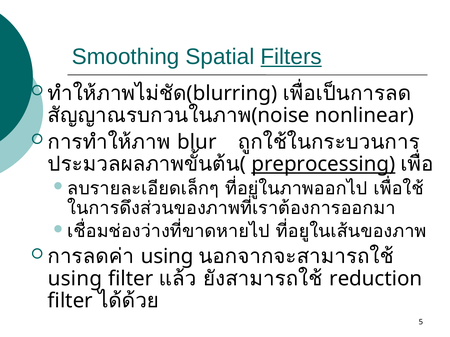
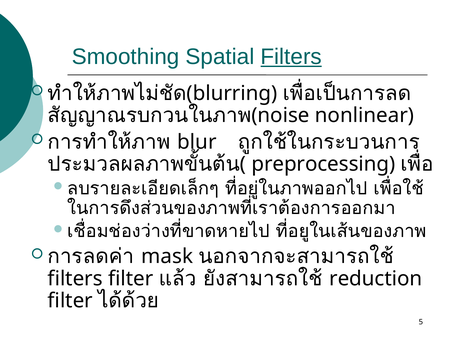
preprocessing underline: present -> none
using at (167, 257): using -> mask
using at (75, 279): using -> filters
